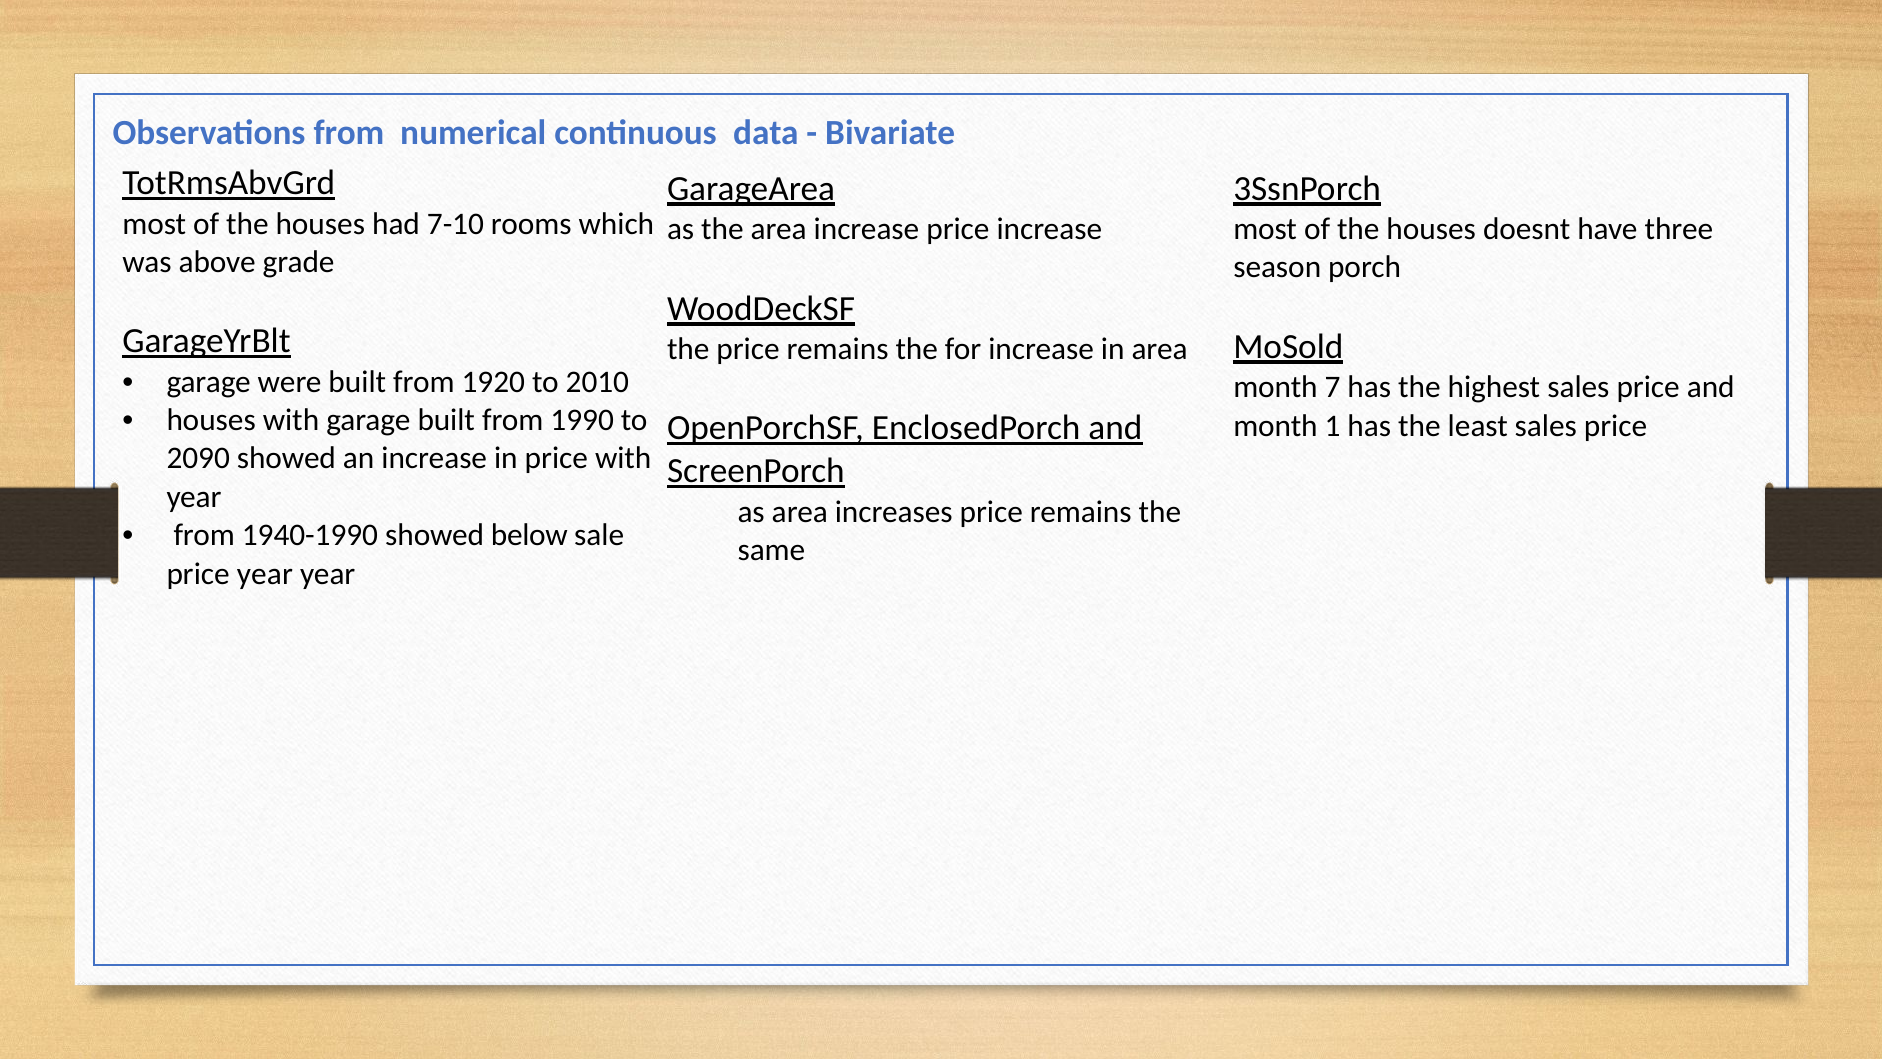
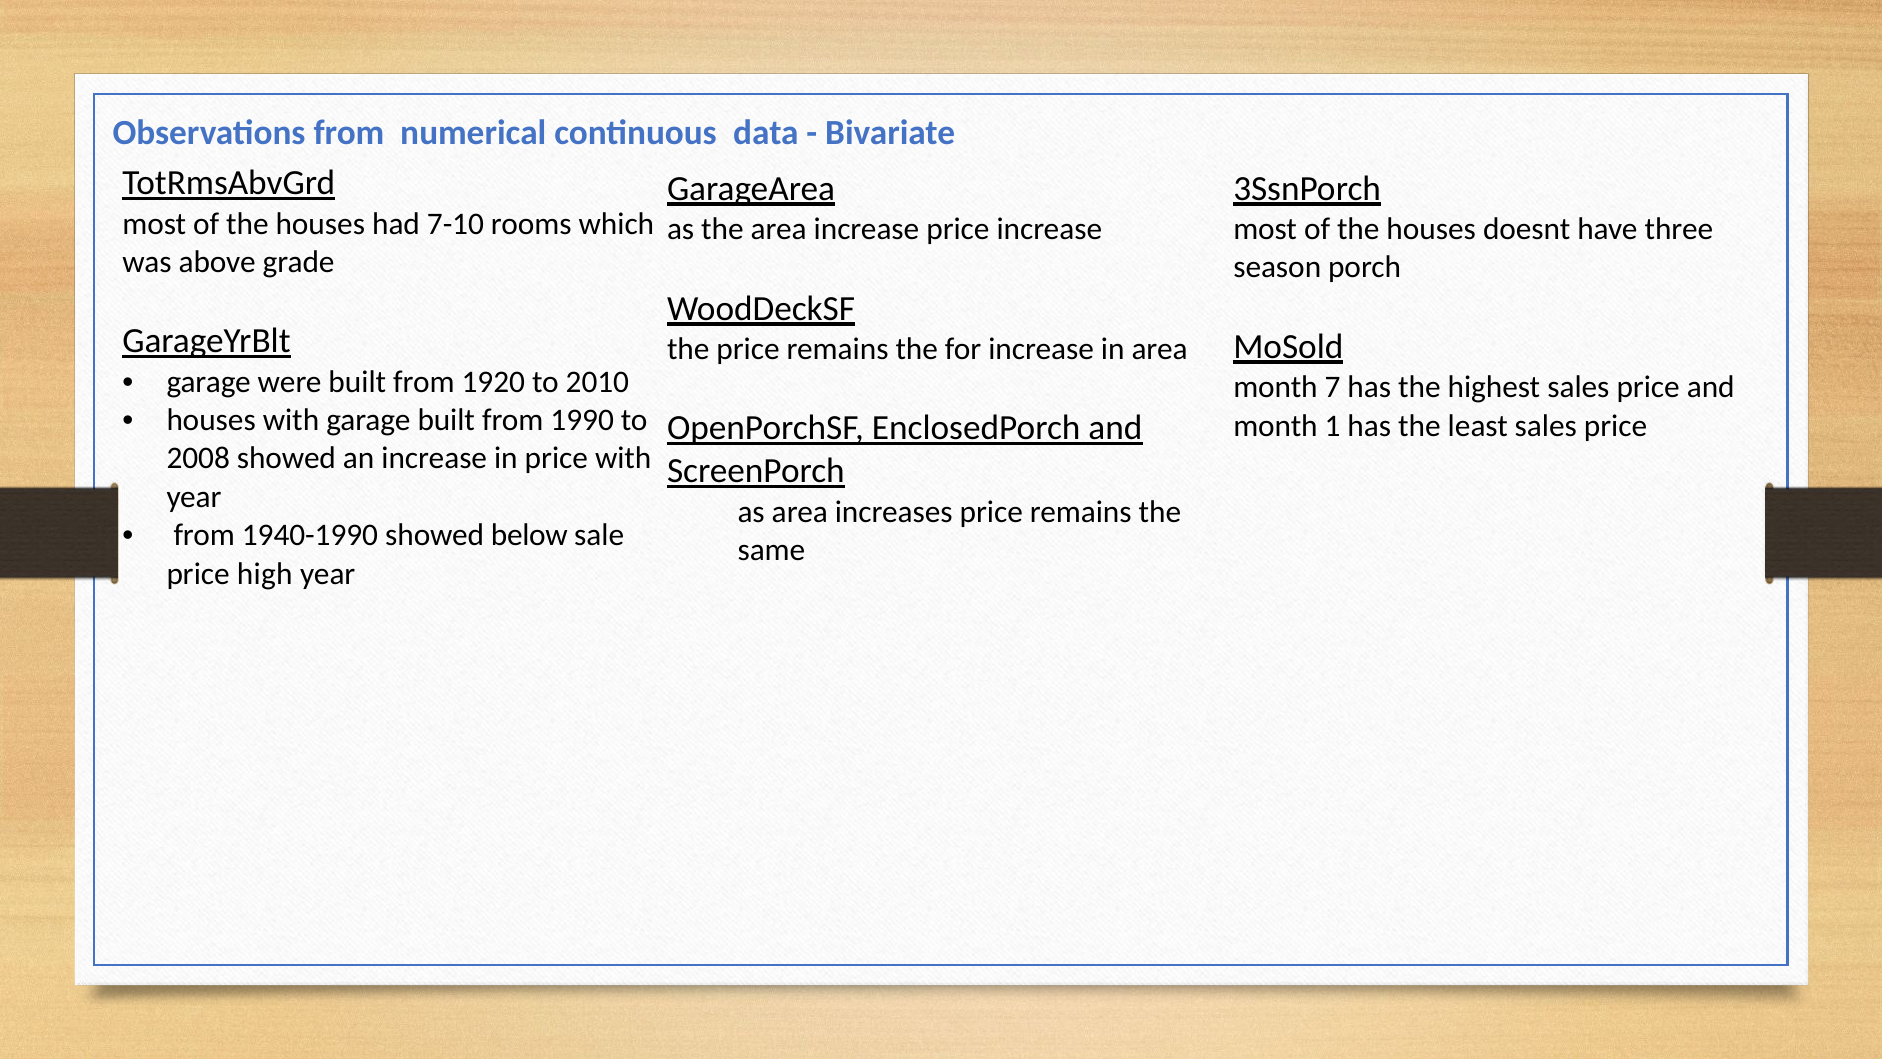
2090: 2090 -> 2008
price year: year -> high
